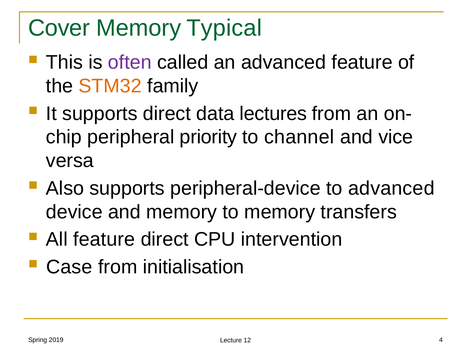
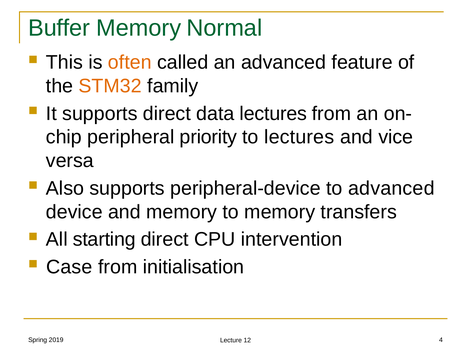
Cover: Cover -> Buffer
Typical: Typical -> Normal
often colour: purple -> orange
to channel: channel -> lectures
All feature: feature -> starting
